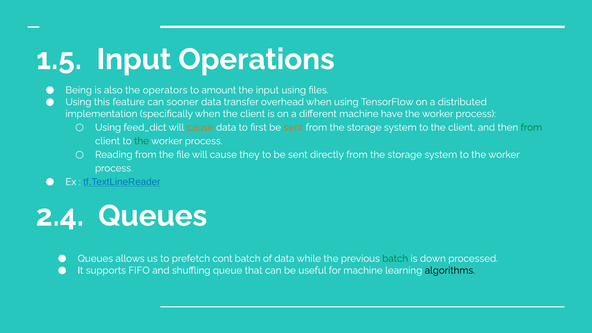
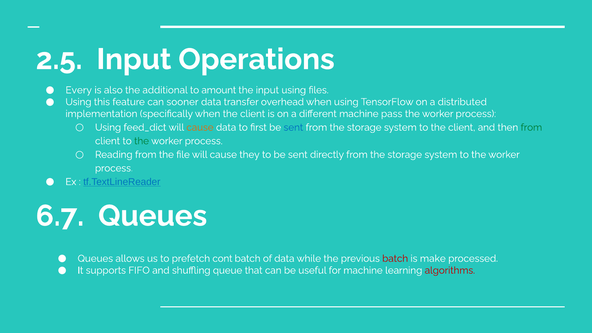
1.5: 1.5 -> 2.5
Being: Being -> Every
operators: operators -> additional
have: have -> pass
sent at (293, 127) colour: orange -> blue
2.4: 2.4 -> 6.7
batch at (395, 259) colour: green -> red
down: down -> make
algorithms colour: black -> red
